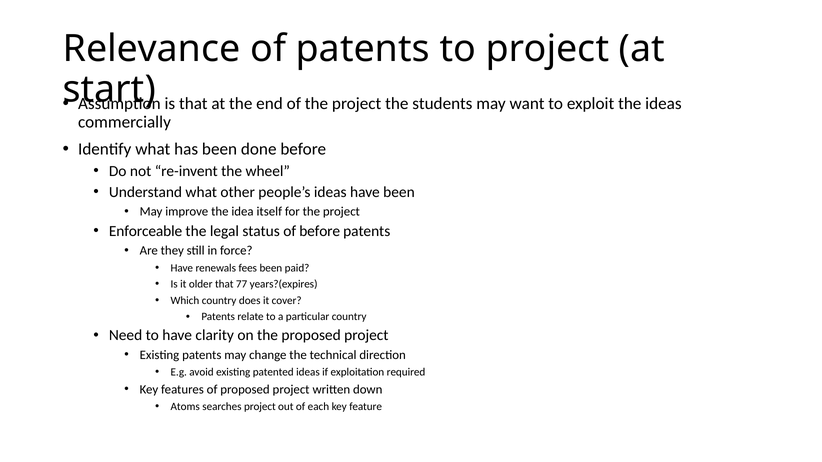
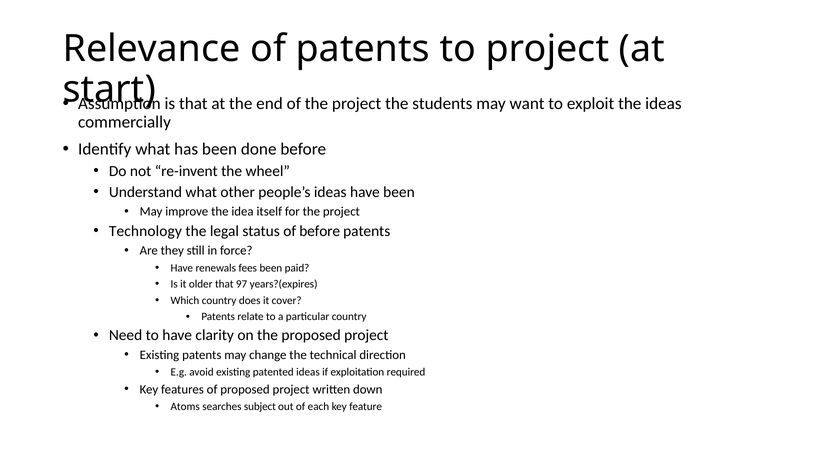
Enforceable: Enforceable -> Technology
77: 77 -> 97
searches project: project -> subject
